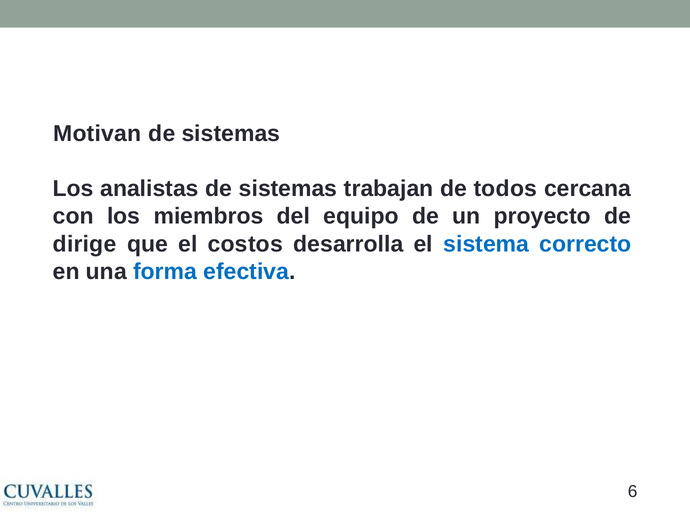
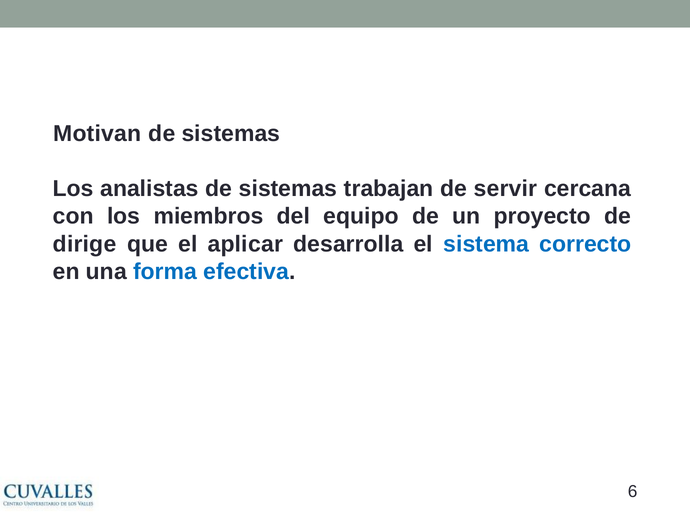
todos: todos -> servir
costos: costos -> aplicar
